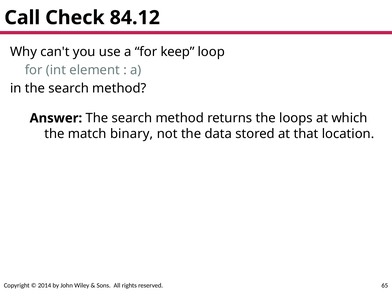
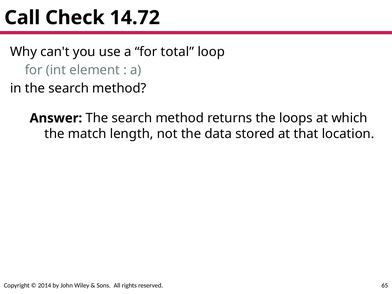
84.12: 84.12 -> 14.72
keep: keep -> total
binary: binary -> length
